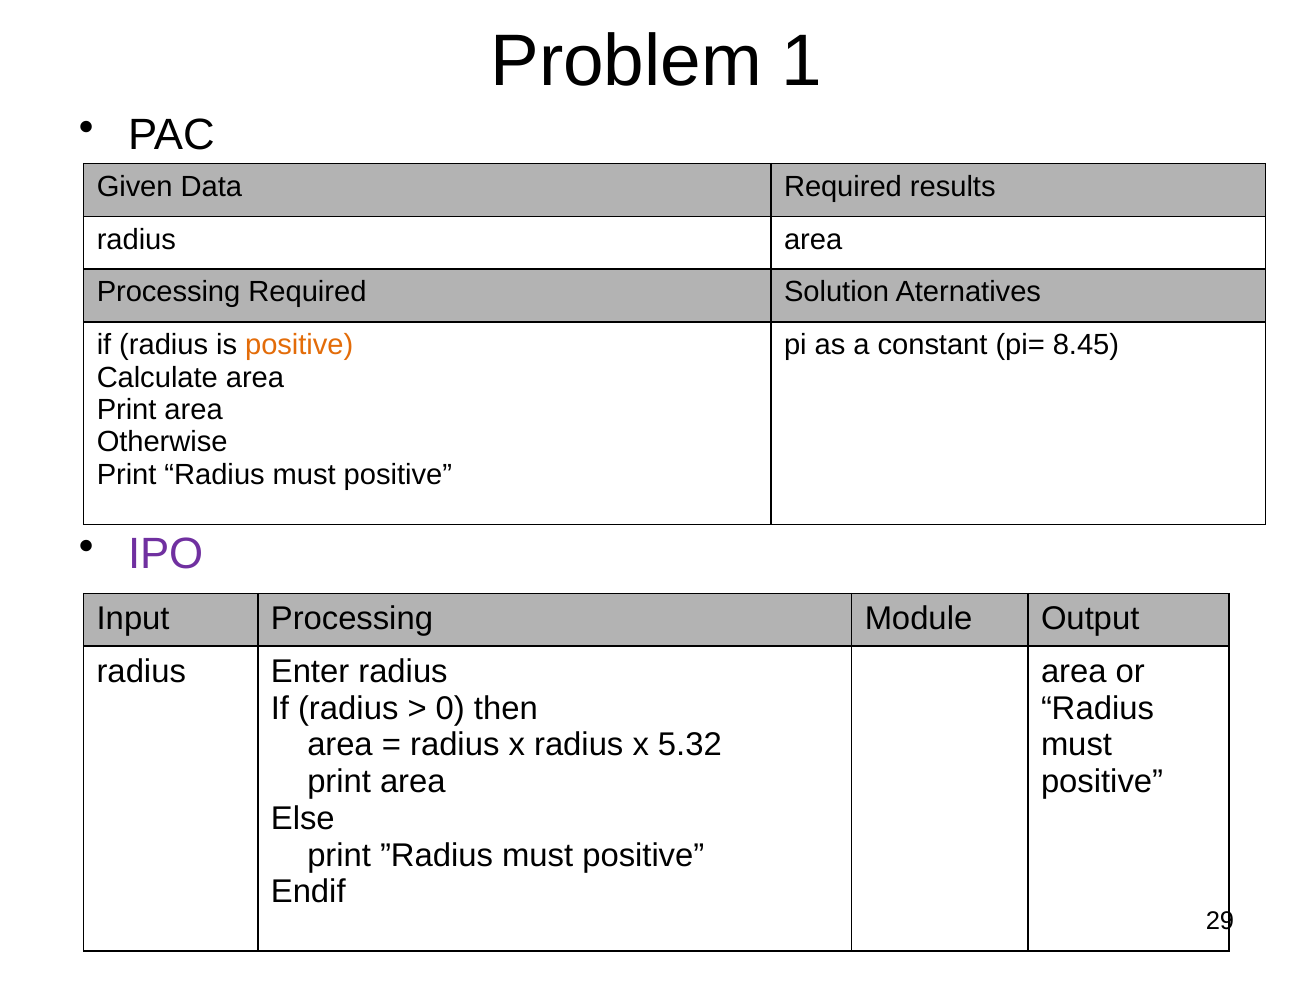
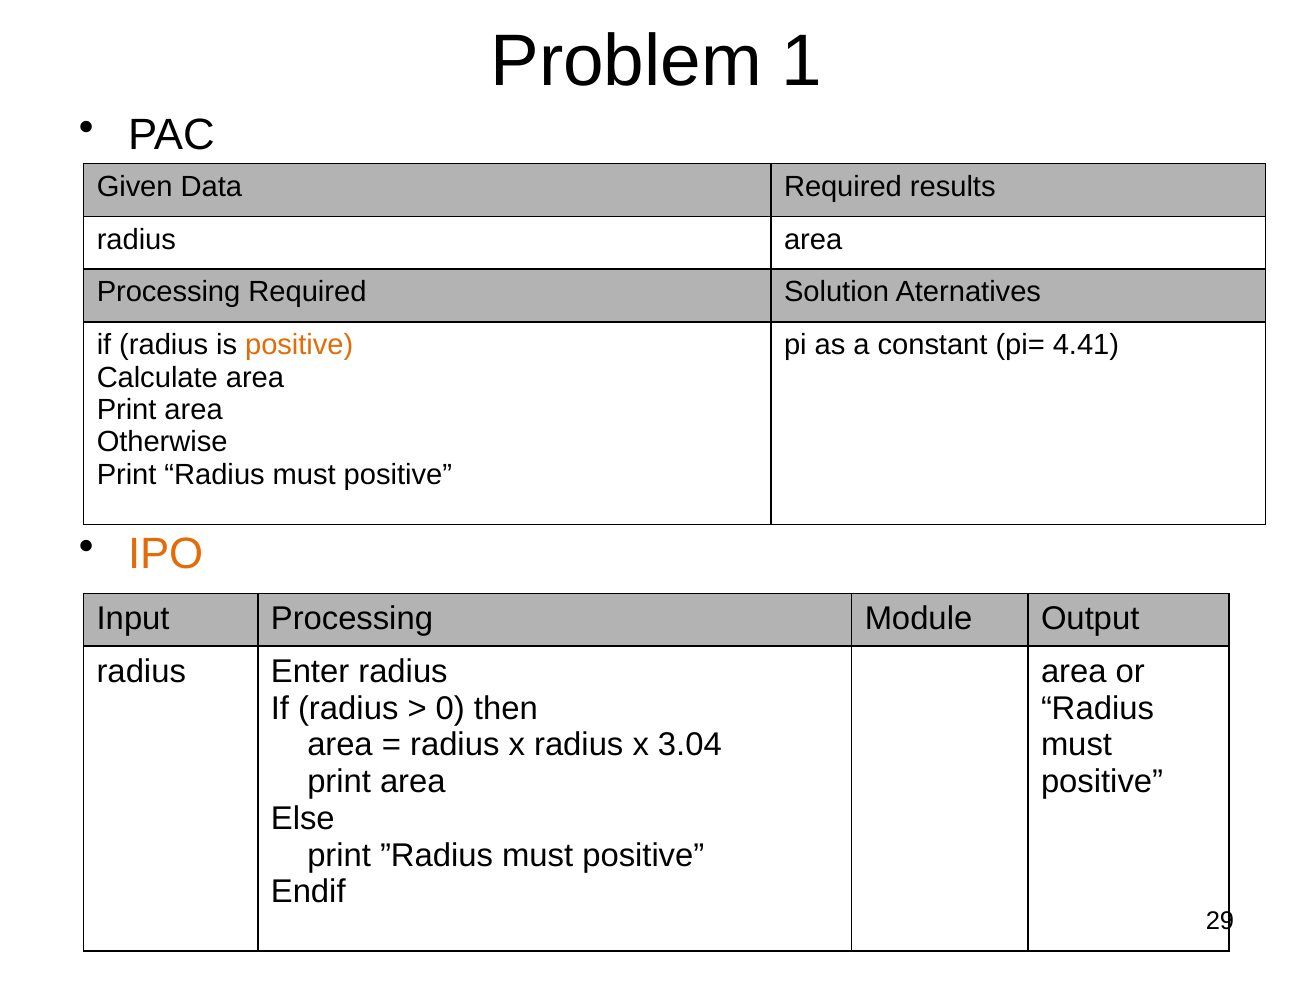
8.45: 8.45 -> 4.41
IPO colour: purple -> orange
5.32: 5.32 -> 3.04
